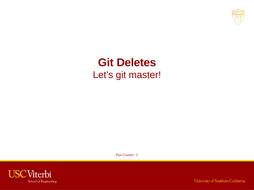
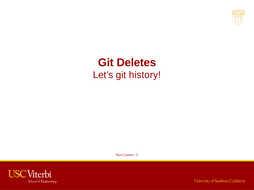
master: master -> history
